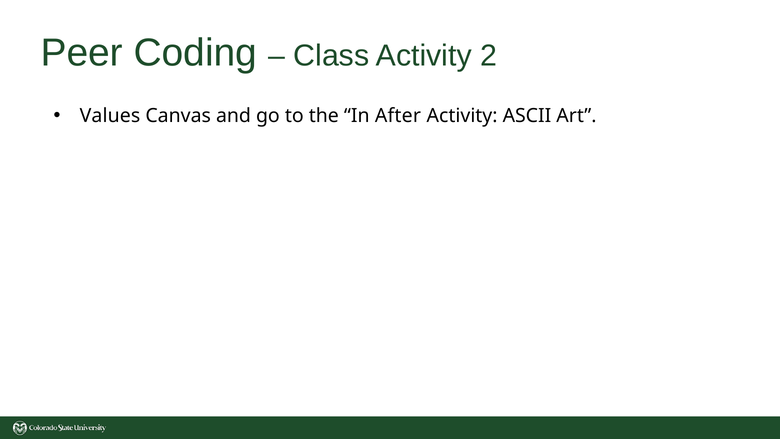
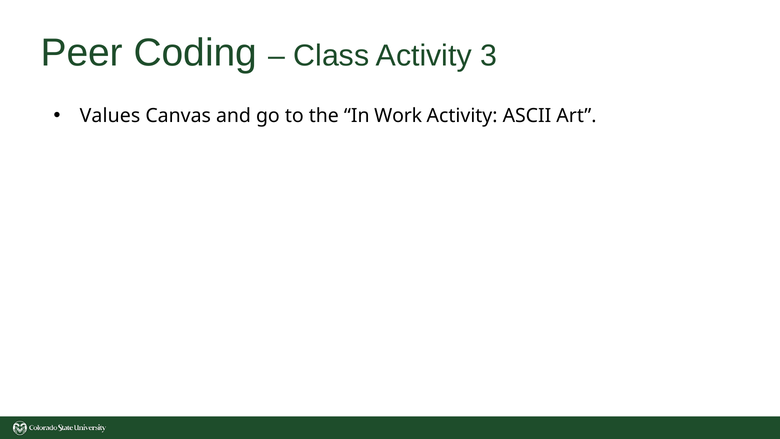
2: 2 -> 3
After: After -> Work
